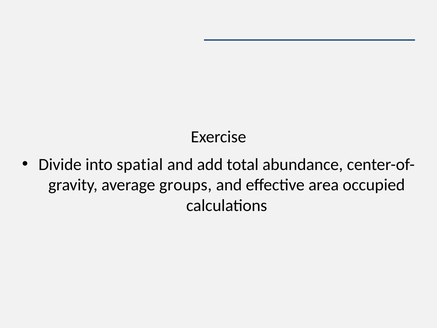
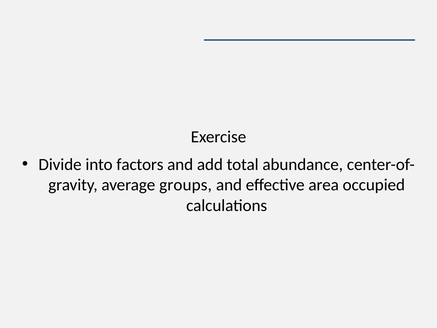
spatial: spatial -> factors
